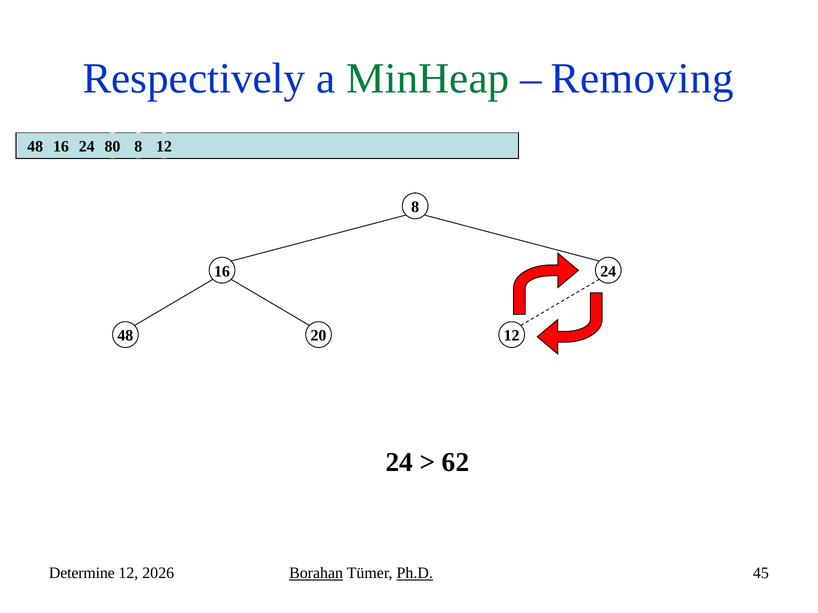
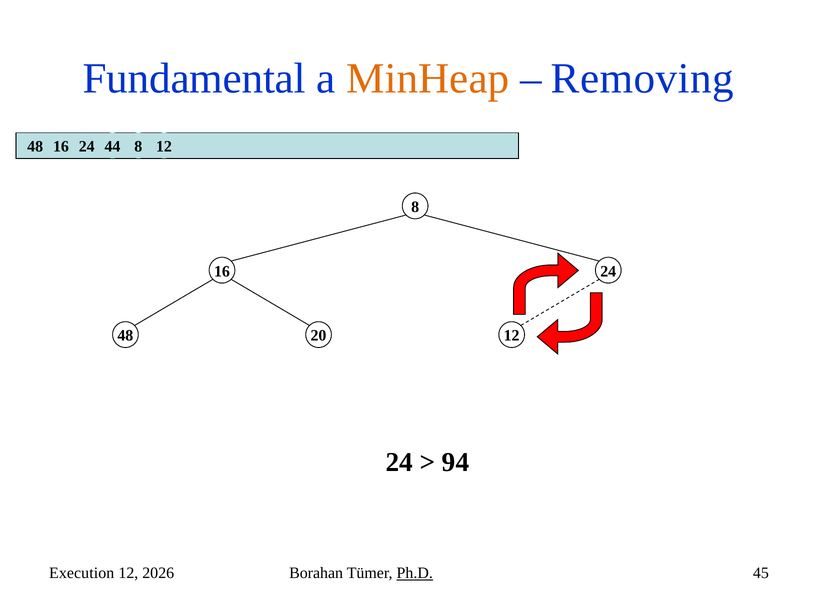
Respectively: Respectively -> Fundamental
MinHeap colour: green -> orange
80: 80 -> 44
62: 62 -> 94
Determine: Determine -> Execution
Borahan underline: present -> none
